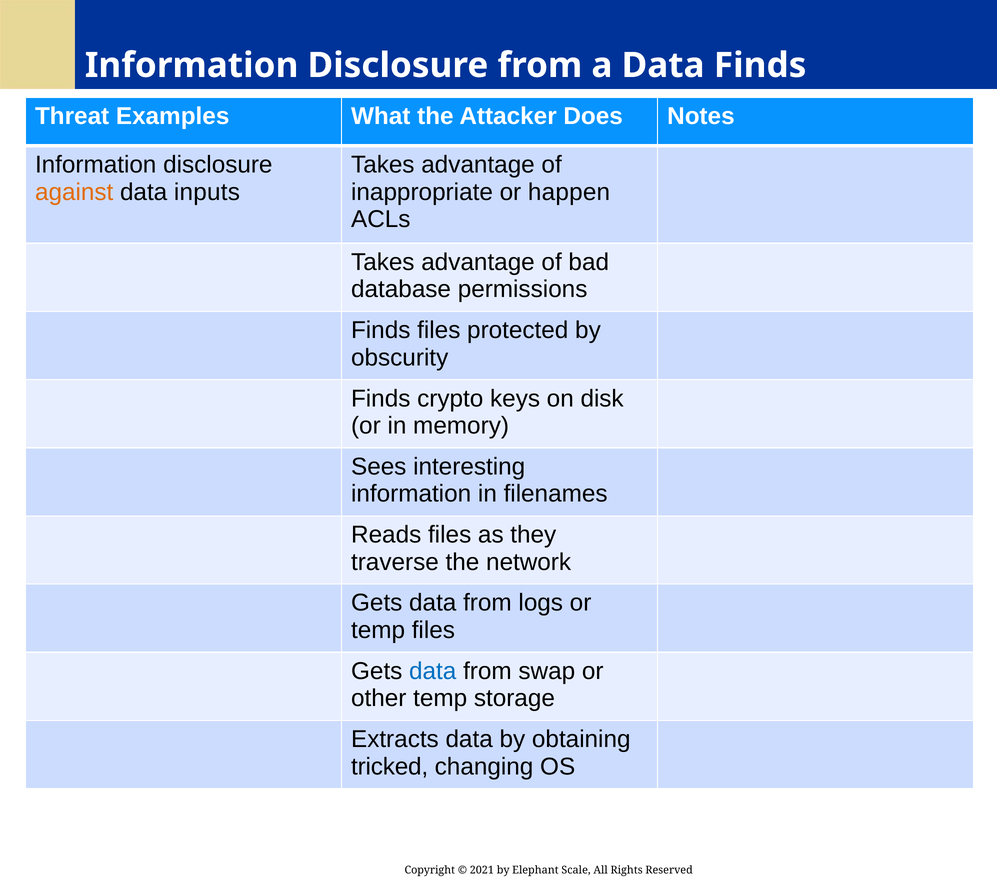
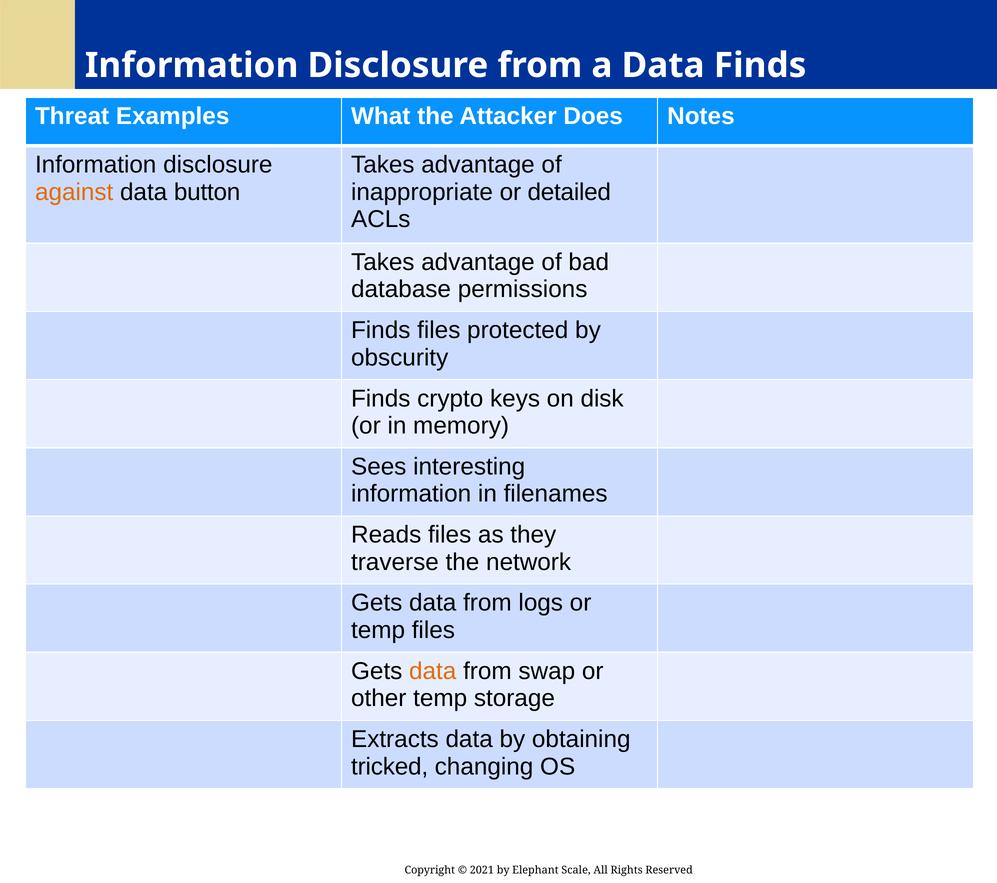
inputs: inputs -> button
happen: happen -> detailed
data at (433, 671) colour: blue -> orange
